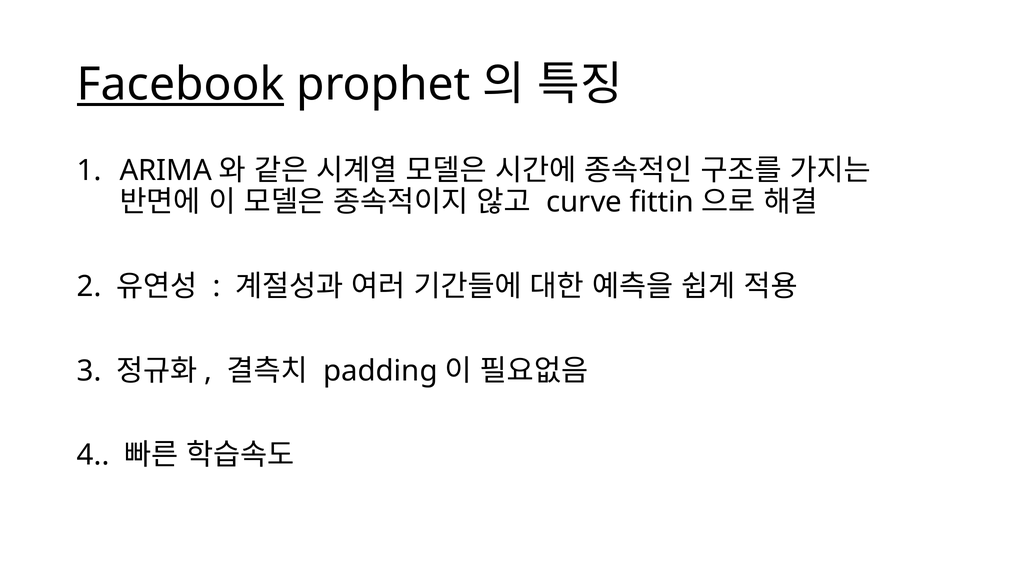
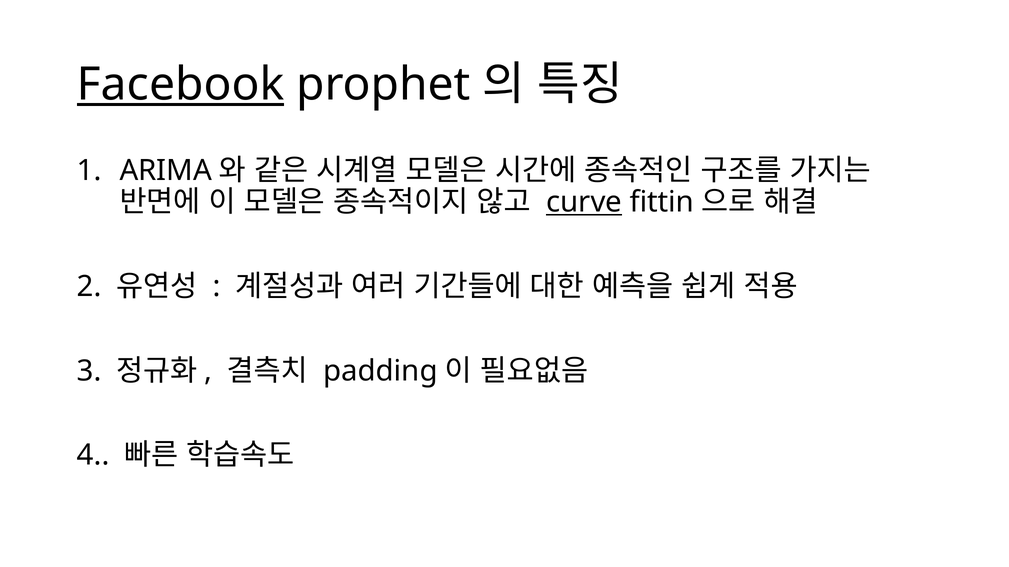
curve underline: none -> present
